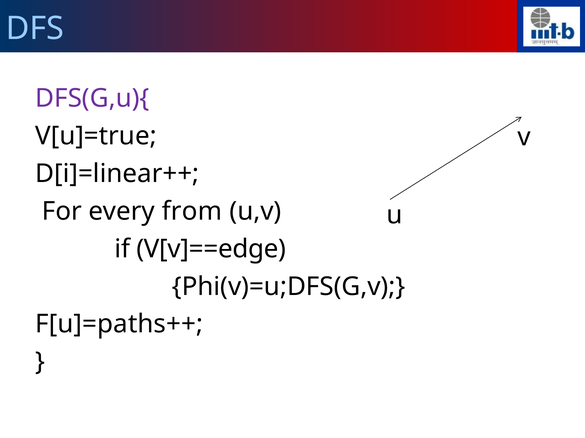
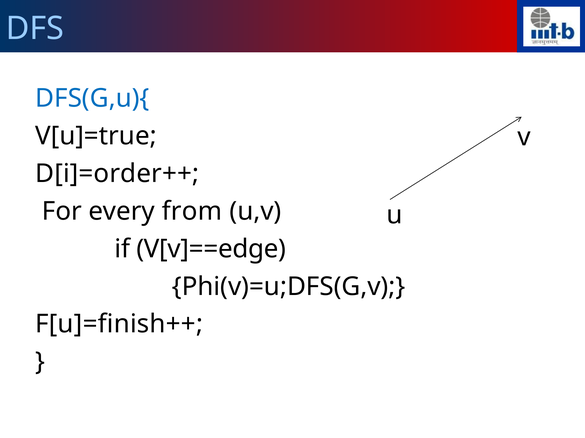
DFS(G,u){ colour: purple -> blue
D[i]=linear++: D[i]=linear++ -> D[i]=order++
F[u]=paths++: F[u]=paths++ -> F[u]=finish++
